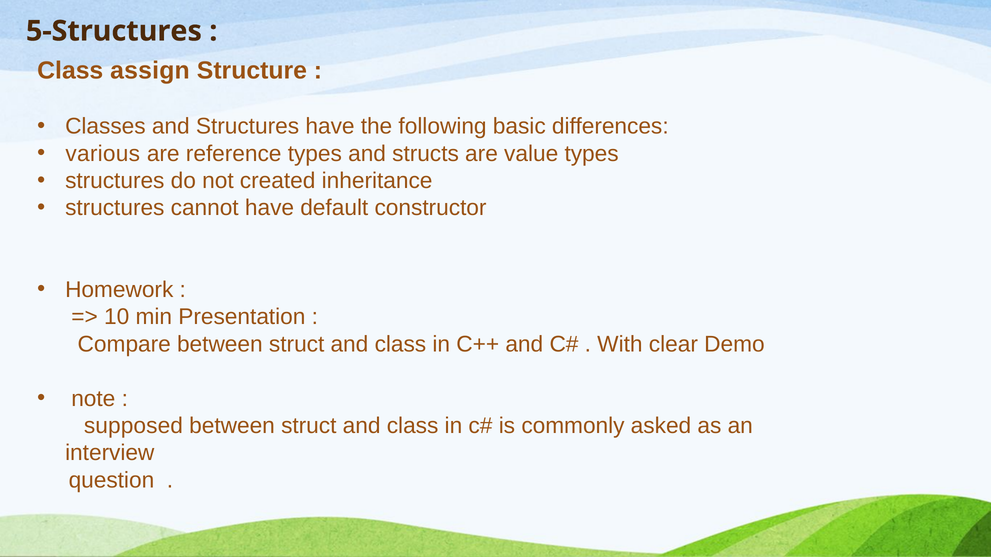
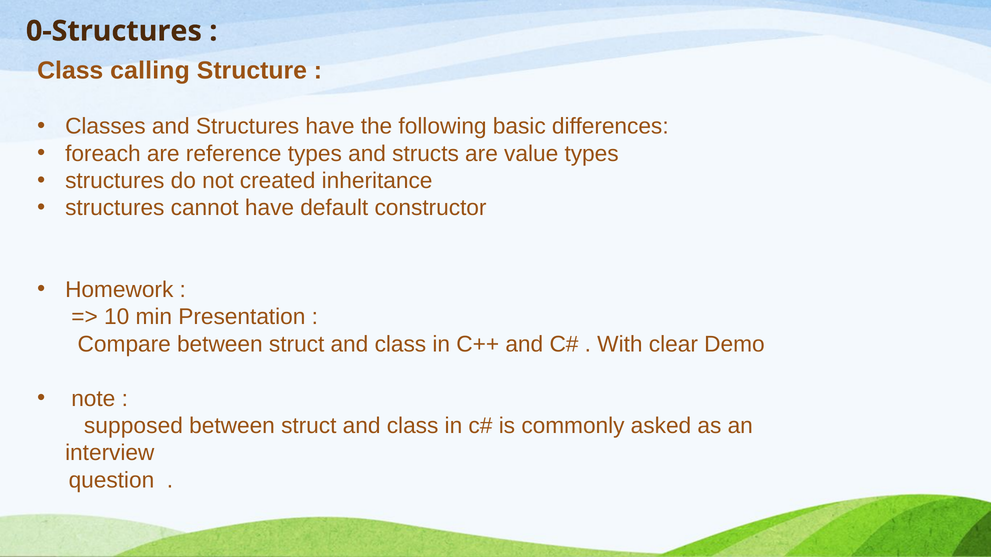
5-Structures: 5-Structures -> 0-Structures
assign: assign -> calling
various: various -> foreach
